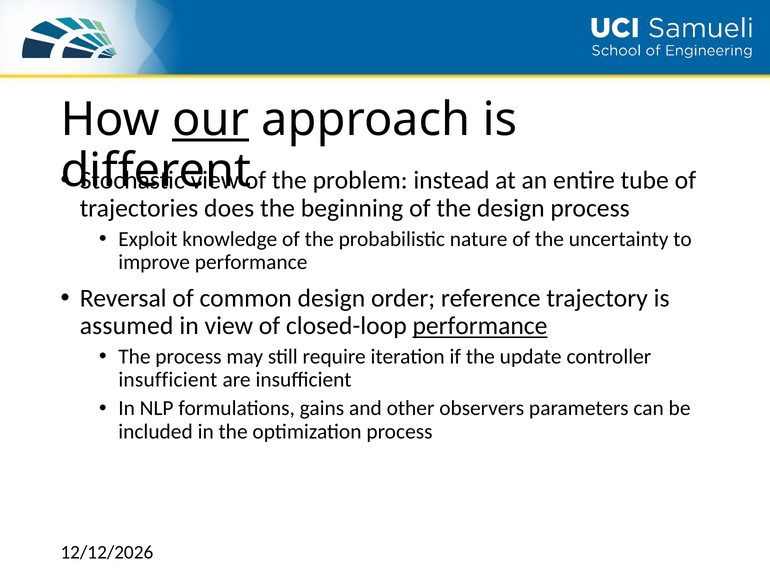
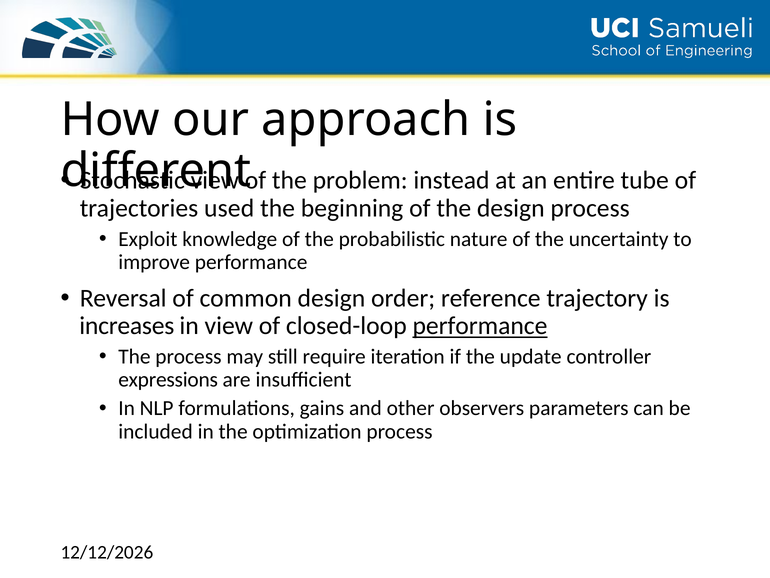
our underline: present -> none
does: does -> used
assumed: assumed -> increases
insufficient at (168, 380): insufficient -> expressions
